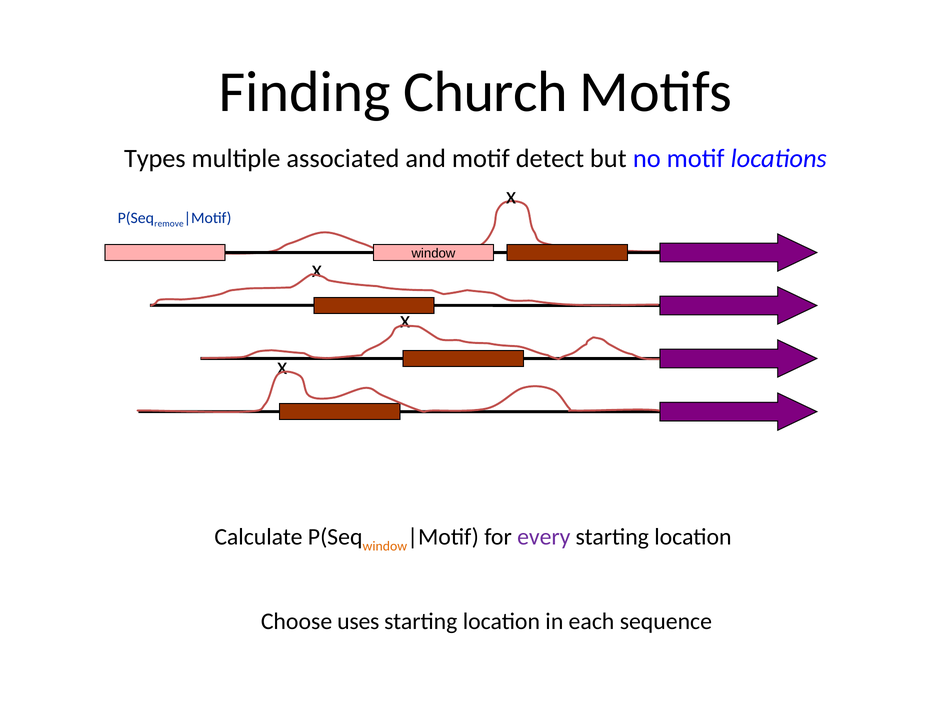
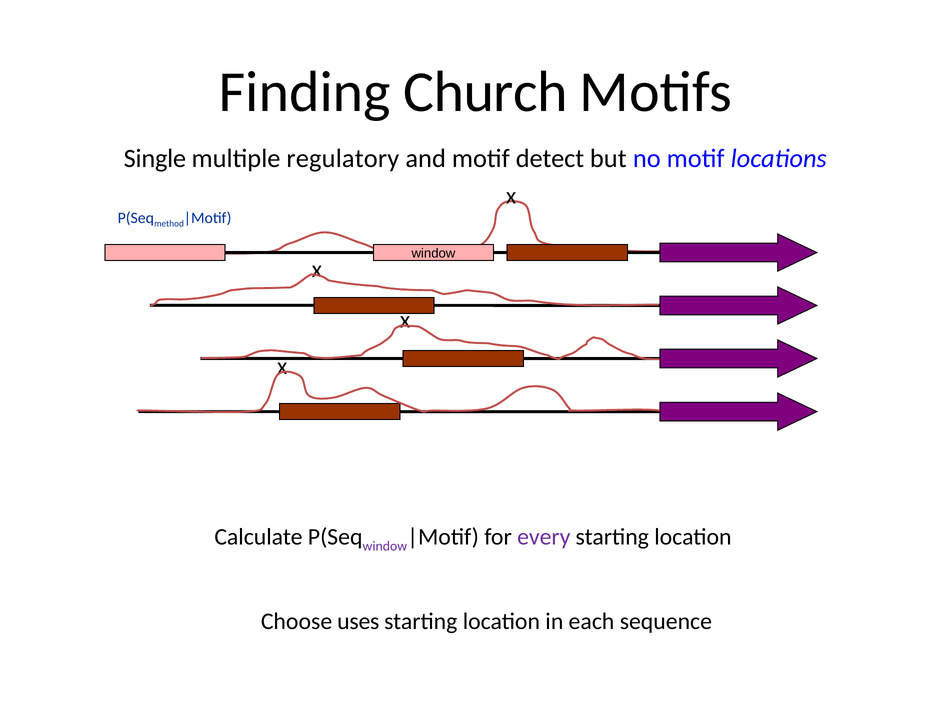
Types: Types -> Single
associated: associated -> regulatory
remove: remove -> method
window at (385, 546) colour: orange -> purple
